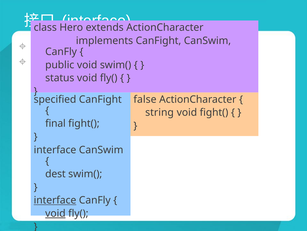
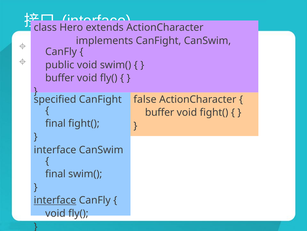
status at (60, 78): status -> buffer
string at (159, 112): string -> buffer
dest at (55, 174): dest -> final
void at (55, 213) underline: present -> none
